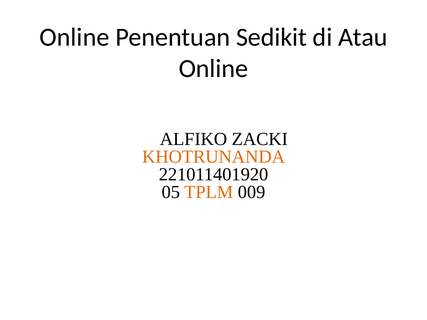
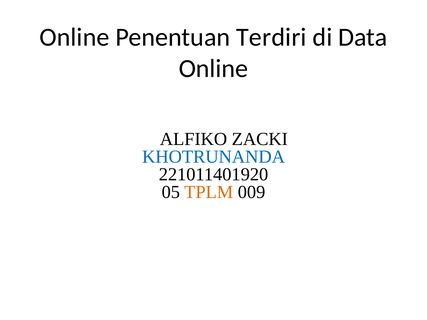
Sedikit: Sedikit -> Terdiri
Atau: Atau -> Data
KHOTRUNANDA colour: orange -> blue
